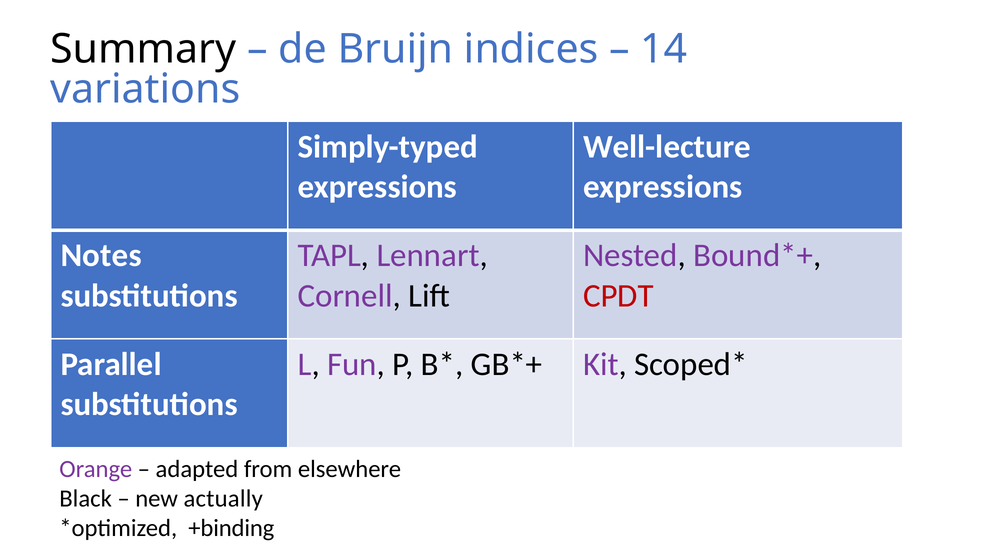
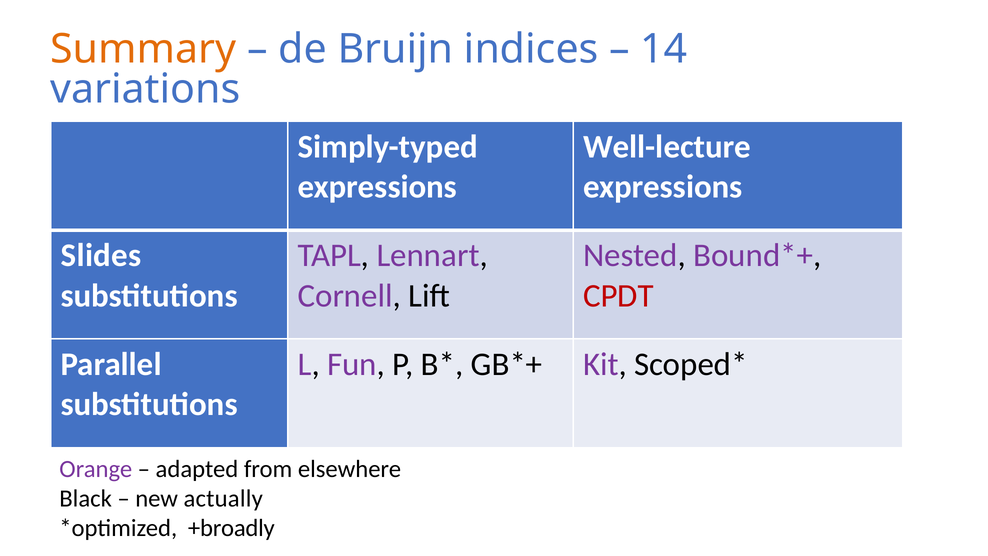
Summary colour: black -> orange
Notes: Notes -> Slides
+binding: +binding -> +broadly
